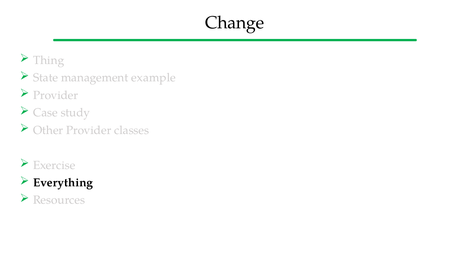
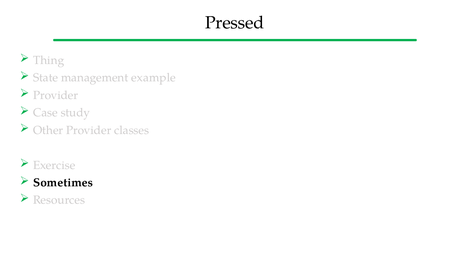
Change: Change -> Pressed
Everything: Everything -> Sometimes
